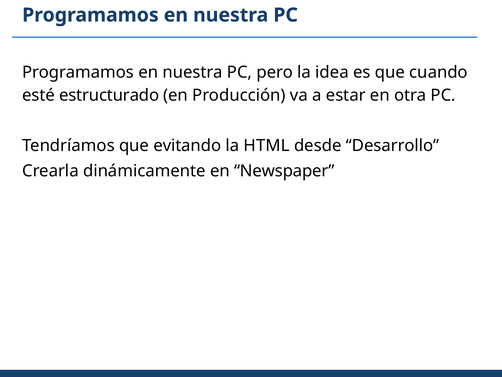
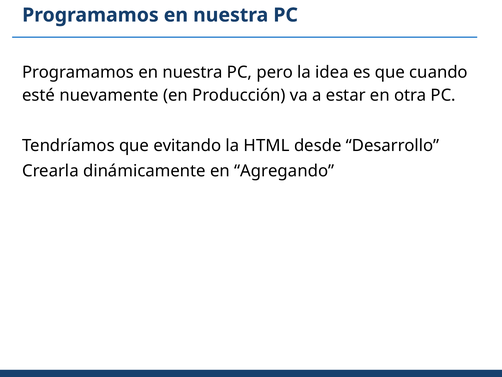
estructurado: estructurado -> nuevamente
Newspaper: Newspaper -> Agregando
